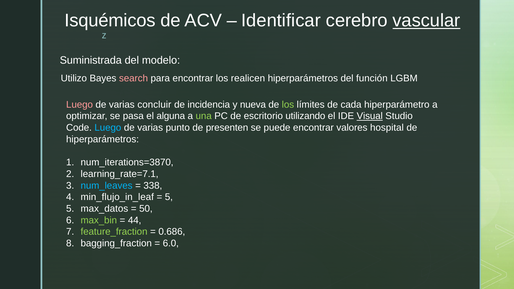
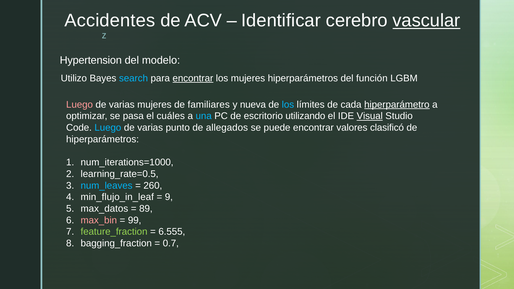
Isquémicos: Isquémicos -> Accidentes
Suministrada: Suministrada -> Hypertension
search colour: pink -> light blue
encontrar at (193, 78) underline: none -> present
los realicen: realicen -> mujeres
varias concluir: concluir -> mujeres
incidencia: incidencia -> familiares
los at (288, 105) colour: light green -> light blue
hiperparámetro underline: none -> present
alguna: alguna -> cuáles
una colour: light green -> light blue
presenten: presenten -> allegados
hospital: hospital -> clasificó
num_iterations=3870: num_iterations=3870 -> num_iterations=1000
learning_rate=7.1: learning_rate=7.1 -> learning_rate=0.5
338: 338 -> 260
5 at (169, 197): 5 -> 9
50: 50 -> 89
max_bin colour: light green -> pink
44: 44 -> 99
0.686: 0.686 -> 6.555
6.0: 6.0 -> 0.7
